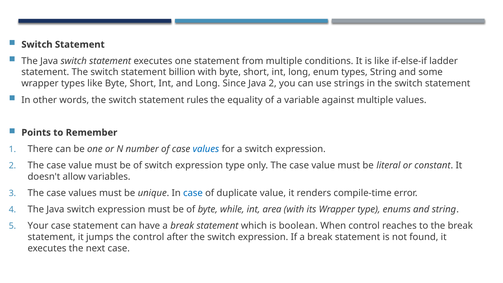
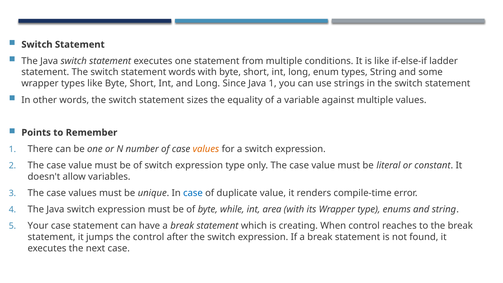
statement billion: billion -> words
Java 2: 2 -> 1
rules: rules -> sizes
values at (206, 149) colour: blue -> orange
boolean: boolean -> creating
